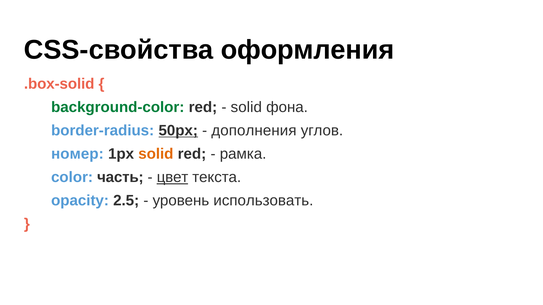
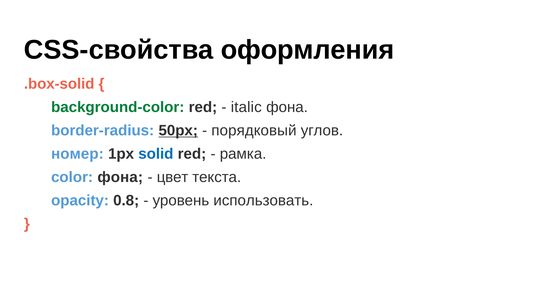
solid at (246, 107): solid -> italic
дополнения: дополнения -> порядковый
solid at (156, 154) colour: orange -> blue
color часть: часть -> фона
цвет underline: present -> none
2.5: 2.5 -> 0.8
